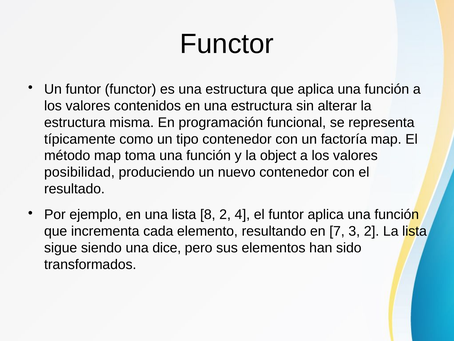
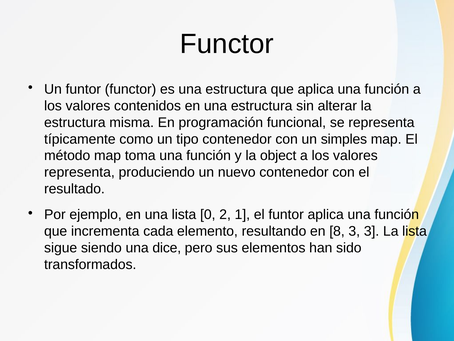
factoría: factoría -> simples
posibilidad at (79, 172): posibilidad -> representa
8: 8 -> 0
4: 4 -> 1
7: 7 -> 8
3 2: 2 -> 3
